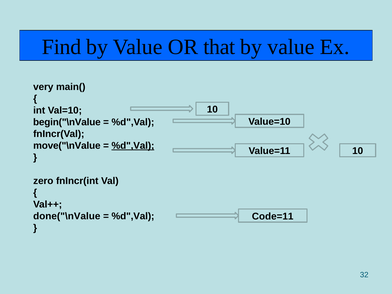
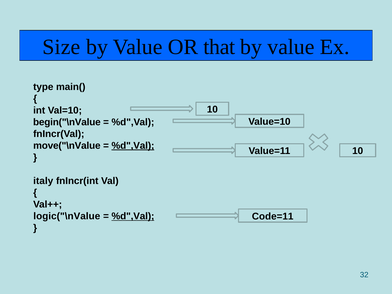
Find: Find -> Size
very: very -> type
zero: zero -> italy
done("\nValue: done("\nValue -> logic("\nValue
%d",Val at (133, 216) underline: none -> present
